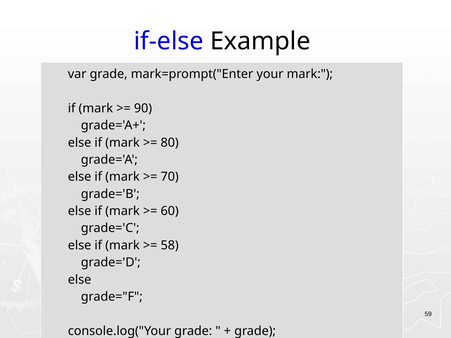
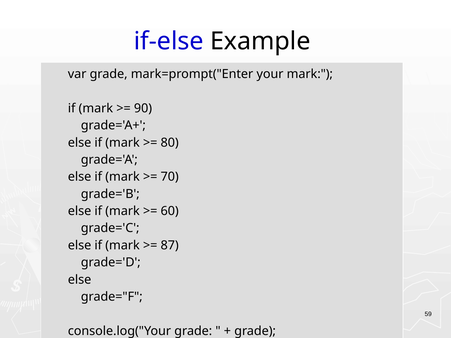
58: 58 -> 87
